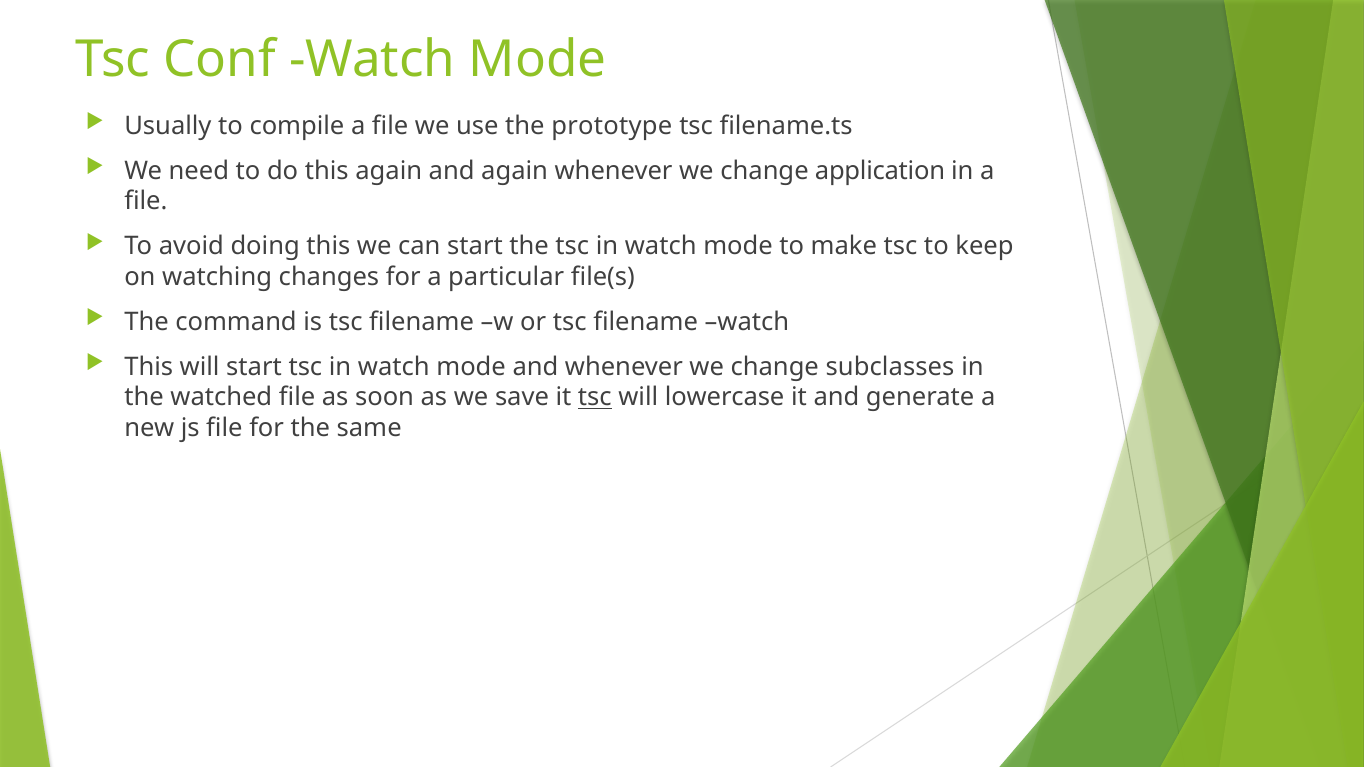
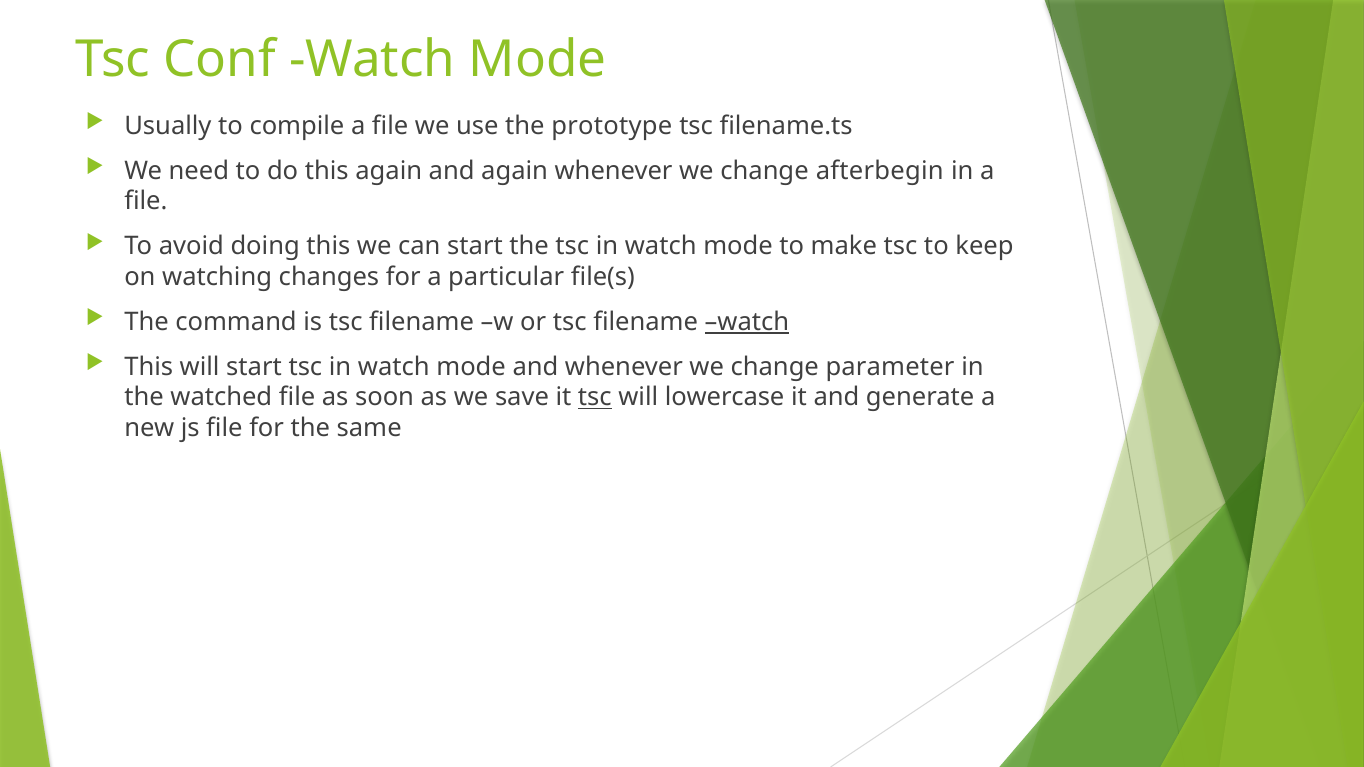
application: application -> afterbegin
watch at (747, 322) underline: none -> present
subclasses: subclasses -> parameter
